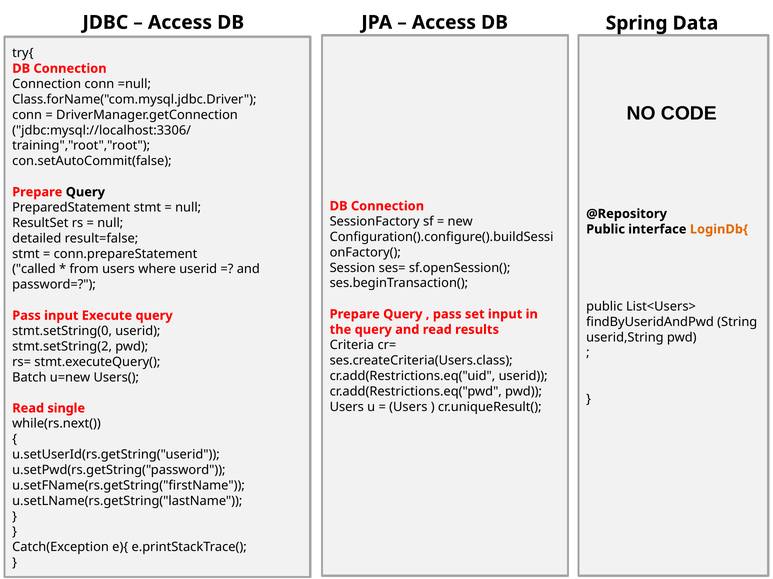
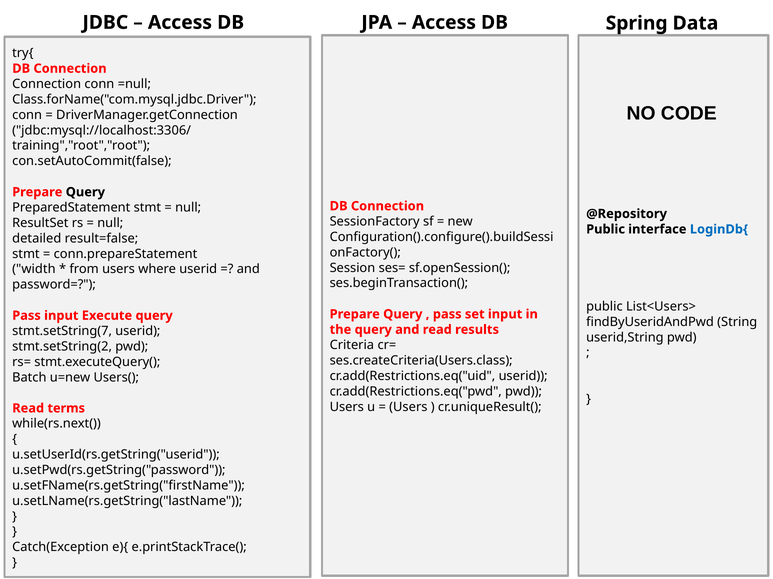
LoginDb{ colour: orange -> blue
called: called -> width
stmt.setString(0: stmt.setString(0 -> stmt.setString(7
single: single -> terms
